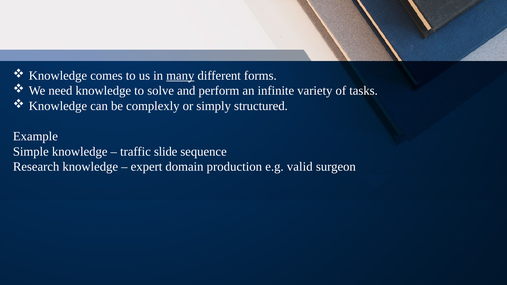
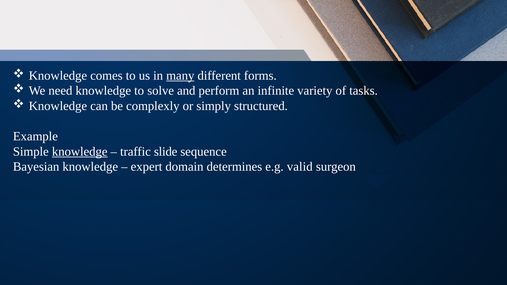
knowledge at (80, 152) underline: none -> present
Research: Research -> Bayesian
production: production -> determines
